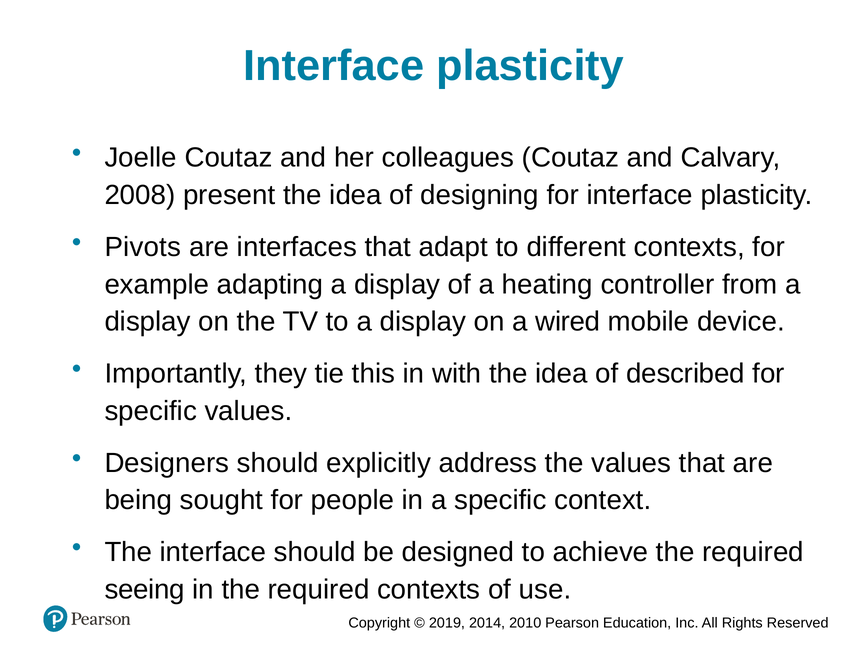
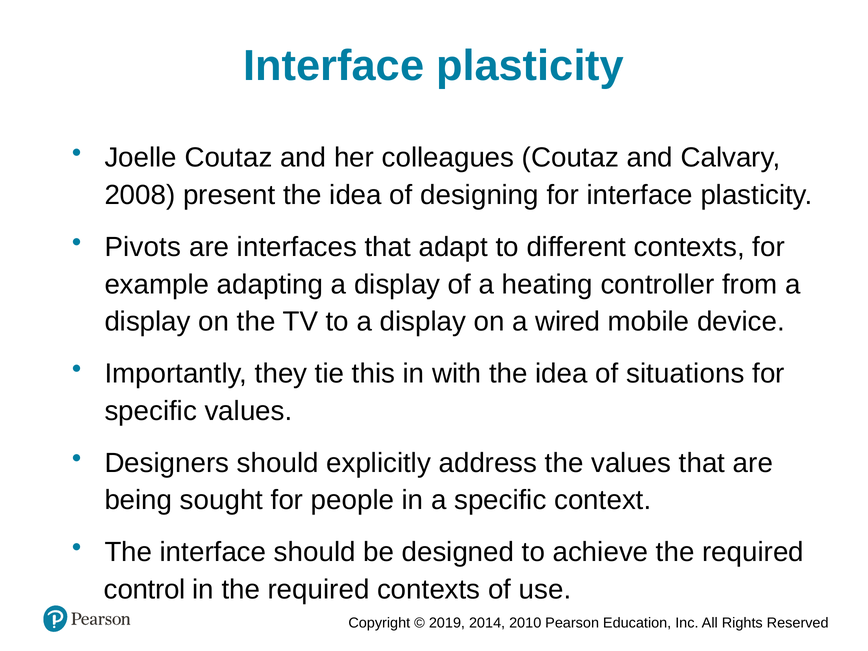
described: described -> situations
seeing: seeing -> control
